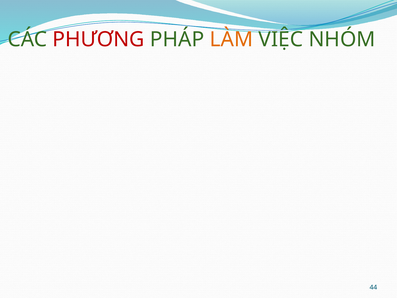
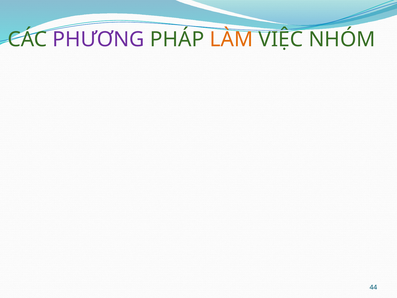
PHƯƠNG colour: red -> purple
